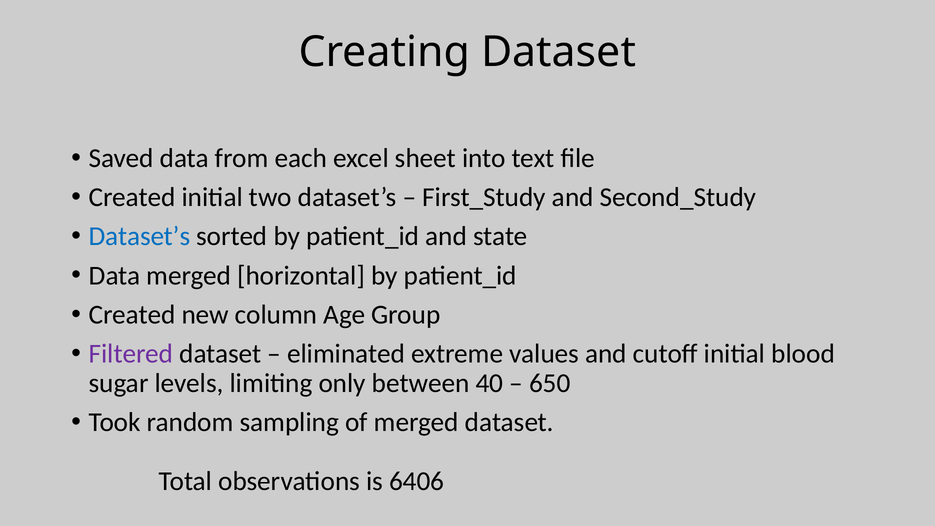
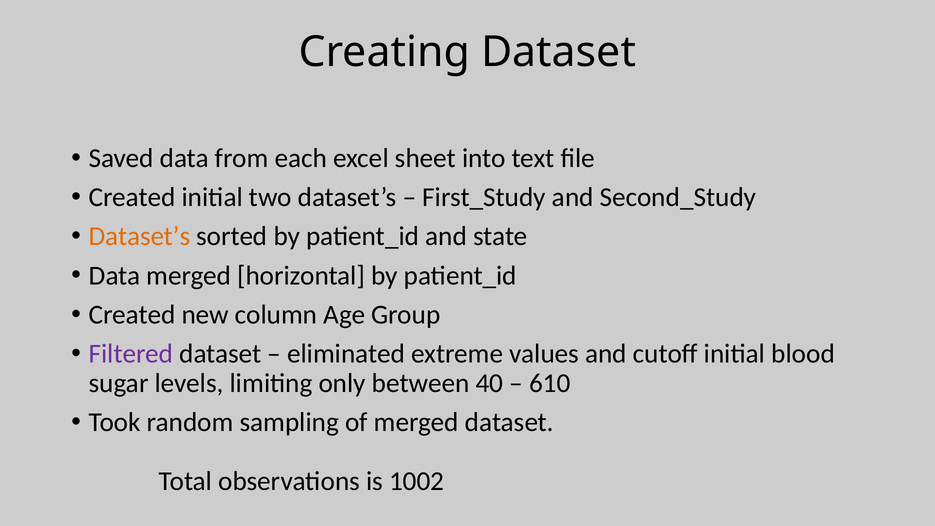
Dataset’s at (140, 236) colour: blue -> orange
650: 650 -> 610
6406: 6406 -> 1002
